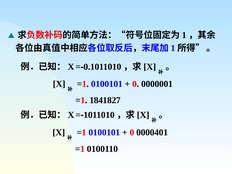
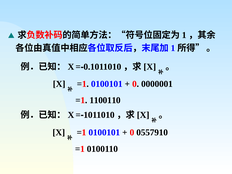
1841827: 1841827 -> 1100110
0000401: 0000401 -> 0557910
